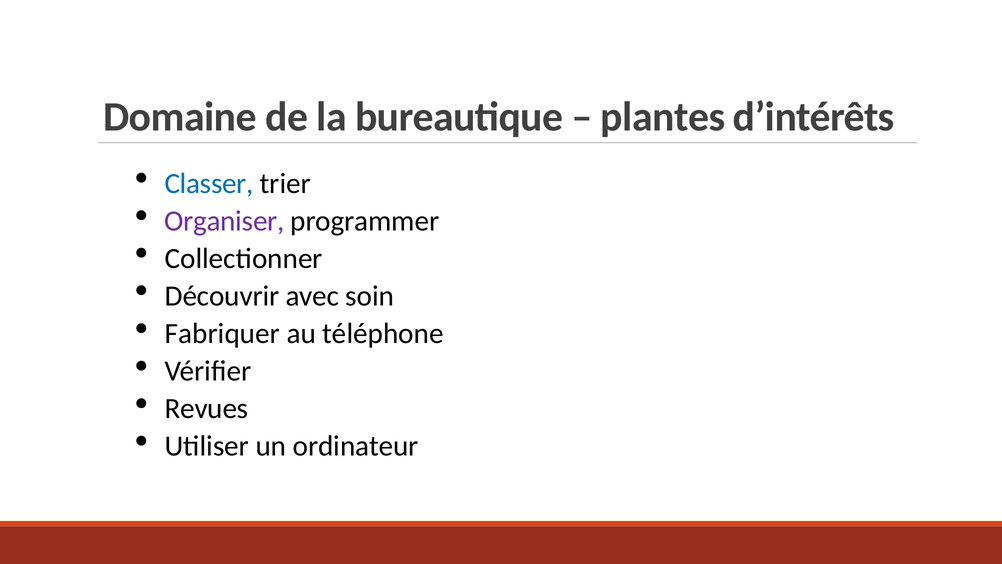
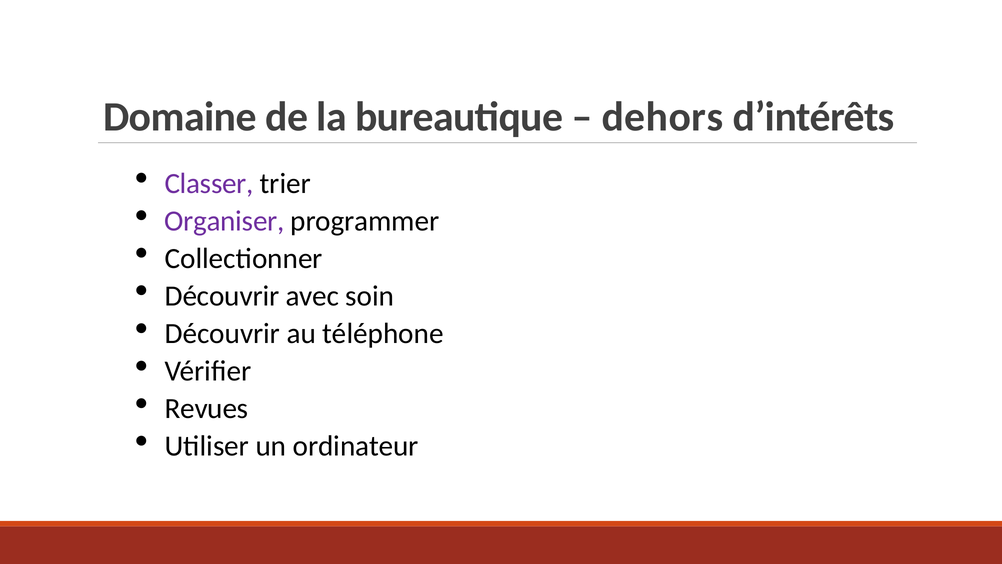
plantes: plantes -> dehors
Classer colour: blue -> purple
Fabriquer at (222, 333): Fabriquer -> Découvrir
